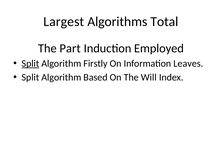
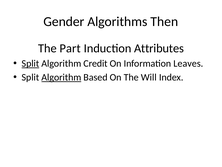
Largest: Largest -> Gender
Total: Total -> Then
Employed: Employed -> Attributes
Firstly: Firstly -> Credit
Algorithm at (61, 77) underline: none -> present
